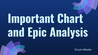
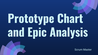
Important: Important -> Prototype
